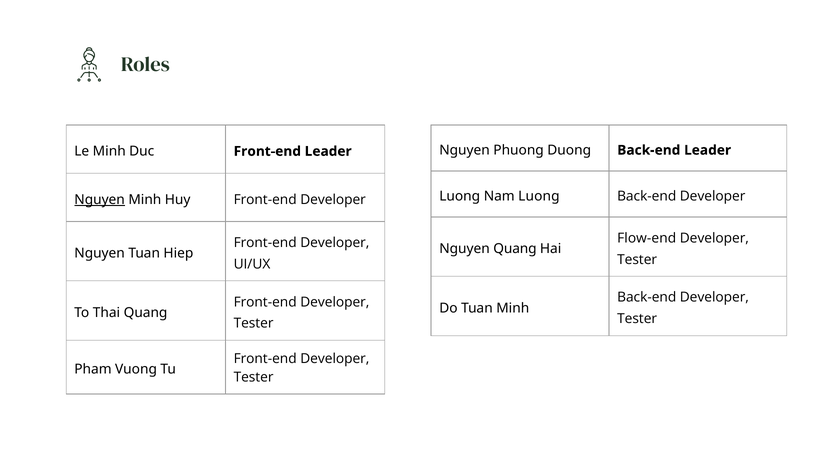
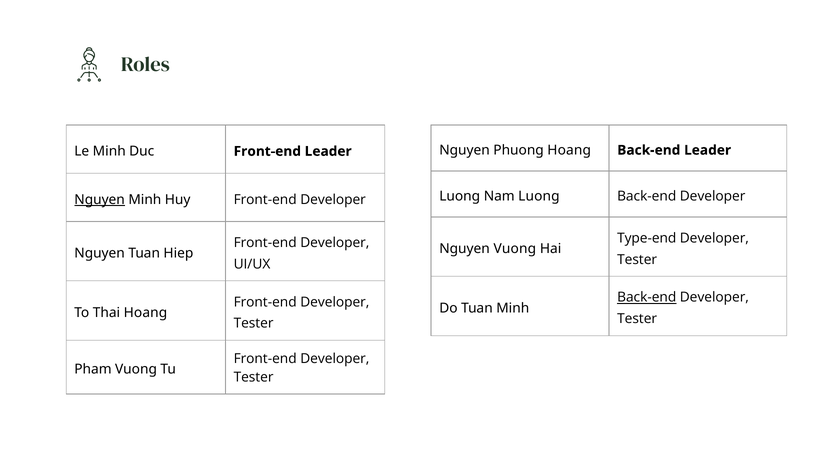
Phuong Duong: Duong -> Hoang
Flow-end: Flow-end -> Type-end
Nguyen Quang: Quang -> Vuong
Back-end at (647, 298) underline: none -> present
Thai Quang: Quang -> Hoang
